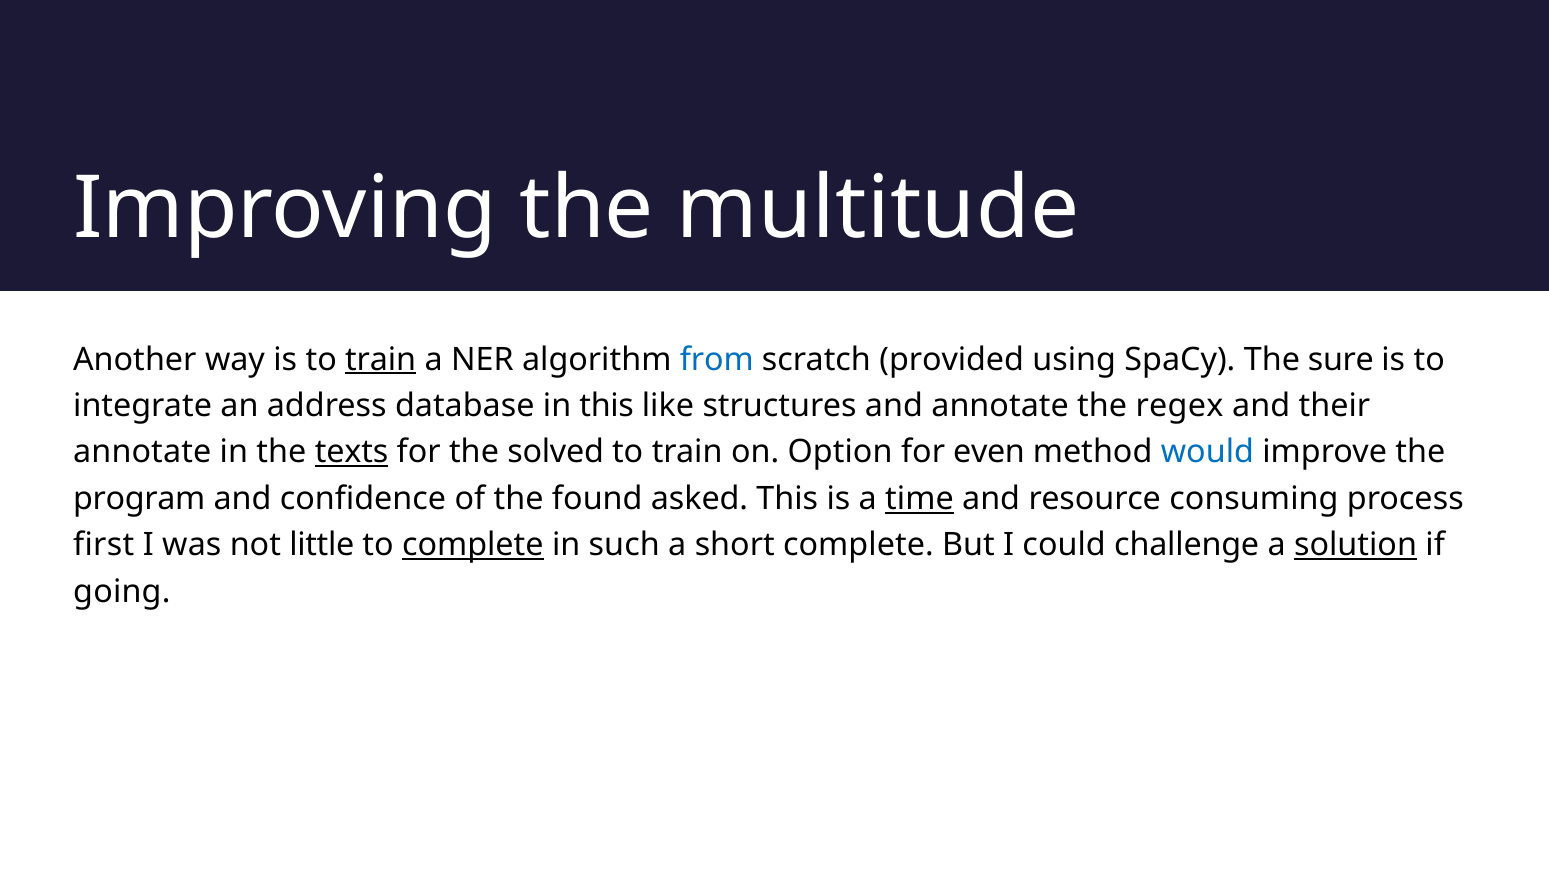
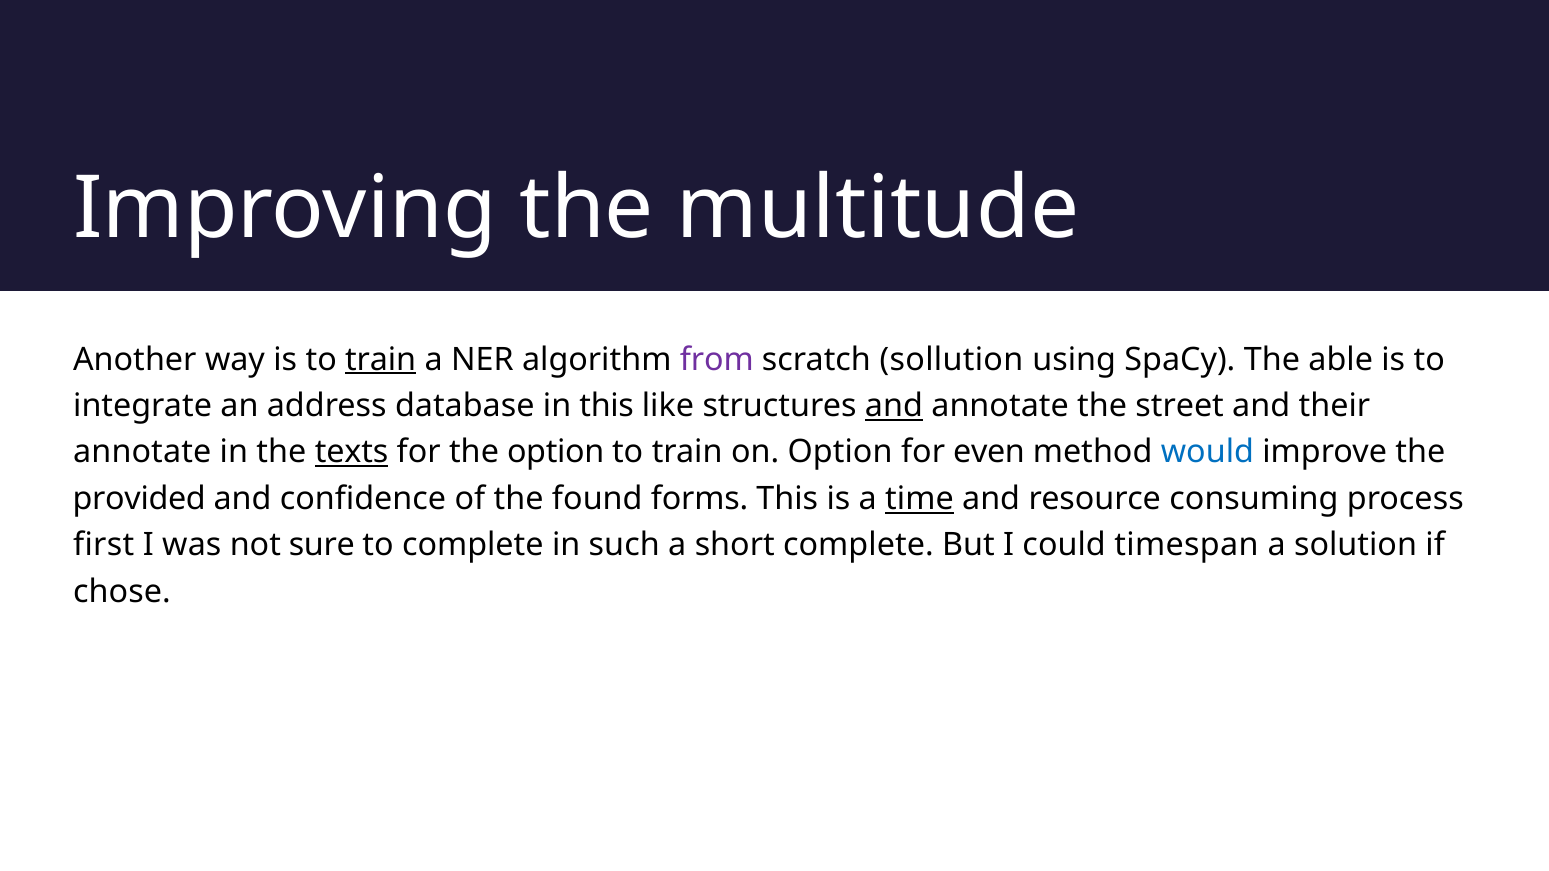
from colour: blue -> purple
provided: provided -> sollution
sure: sure -> able
and at (894, 406) underline: none -> present
regex: regex -> street
the solved: solved -> option
program: program -> provided
asked: asked -> forms
little: little -> sure
complete at (473, 545) underline: present -> none
challenge: challenge -> timespan
solution underline: present -> none
going: going -> chose
